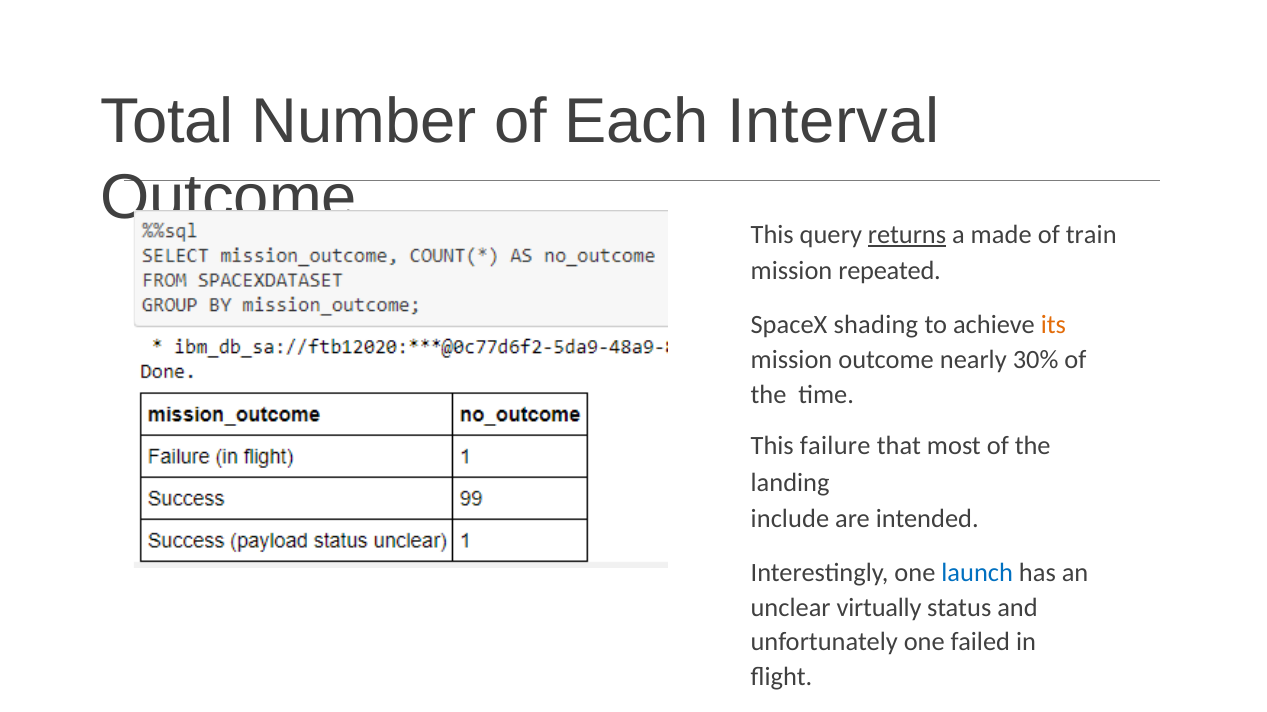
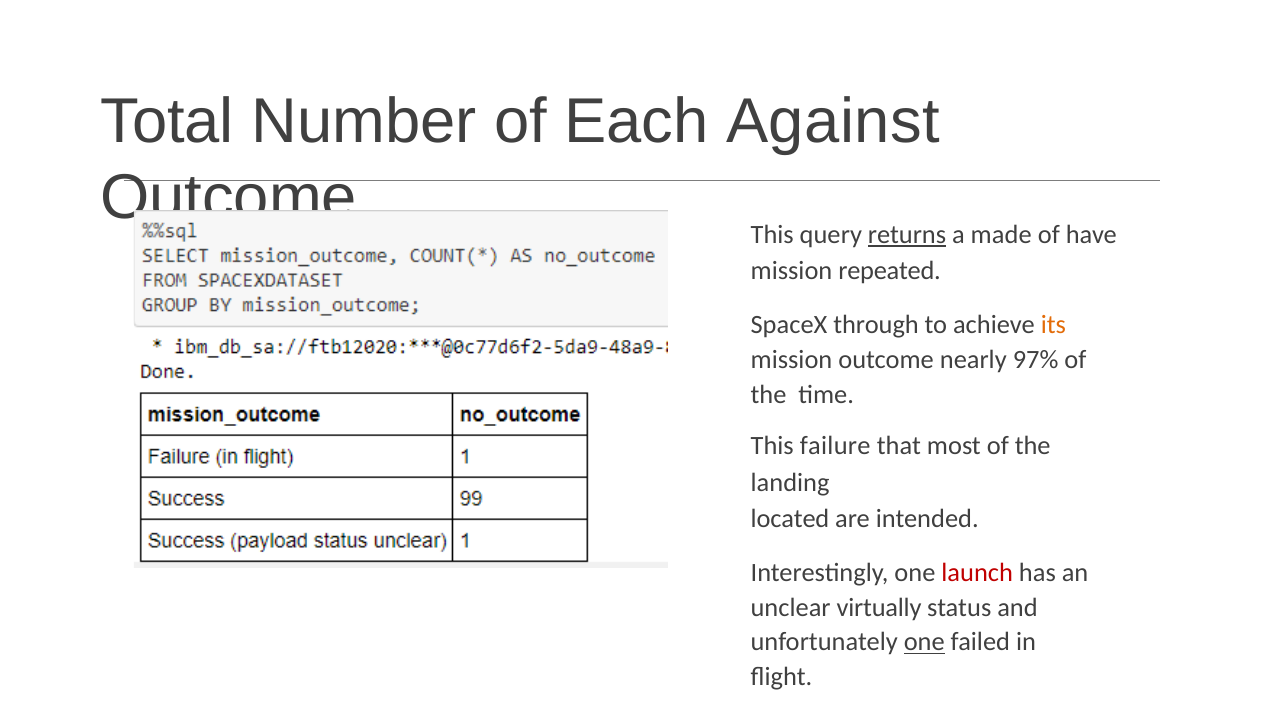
Interval: Interval -> Against
train: train -> have
shading: shading -> through
30%: 30% -> 97%
include: include -> located
launch colour: blue -> red
one at (924, 643) underline: none -> present
